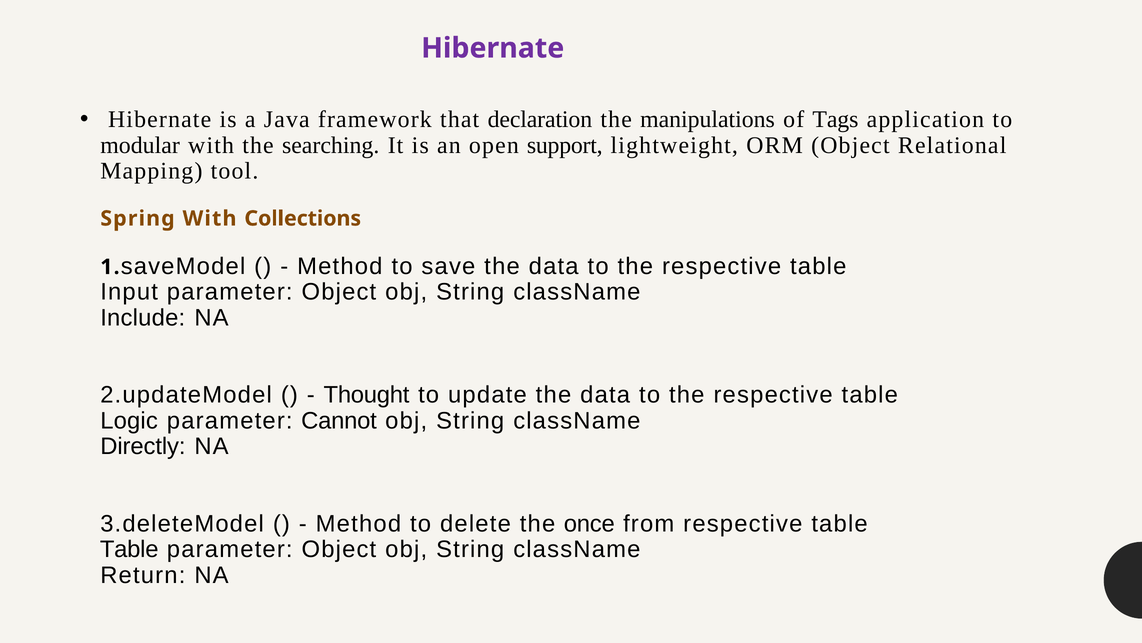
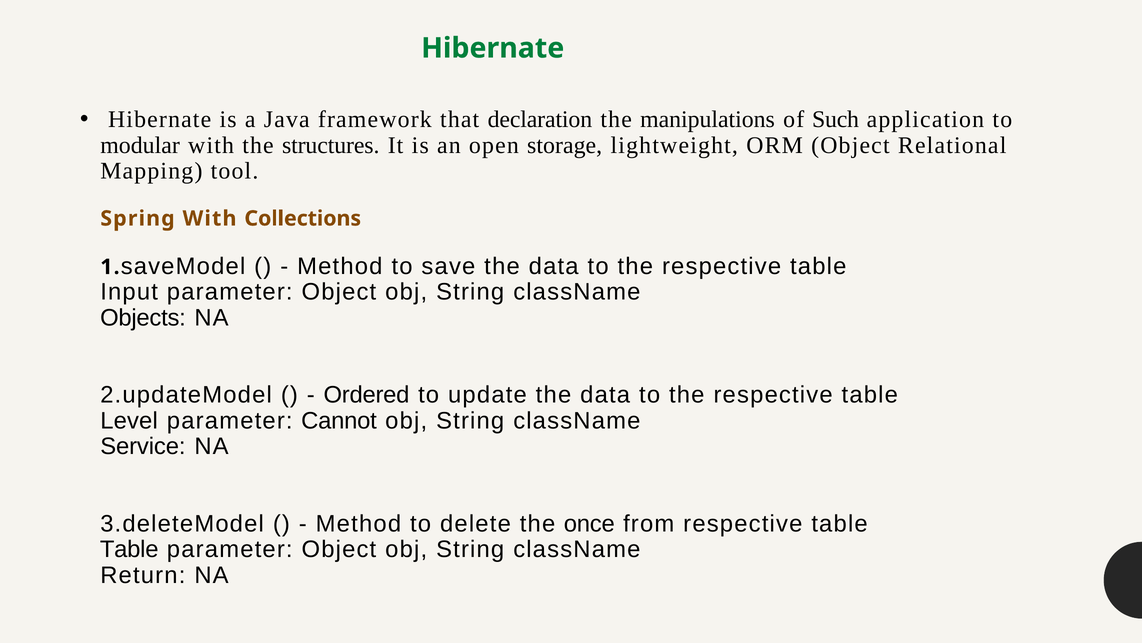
Hibernate at (493, 48) colour: purple -> green
Tags: Tags -> Such
searching: searching -> structures
support: support -> storage
Include: Include -> Objects
Thought: Thought -> Ordered
Logic: Logic -> Level
Directly: Directly -> Service
